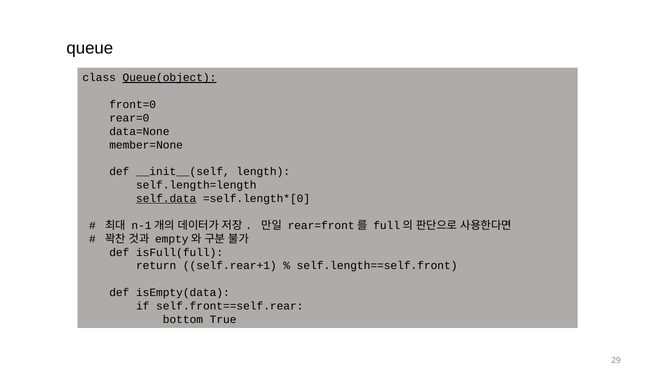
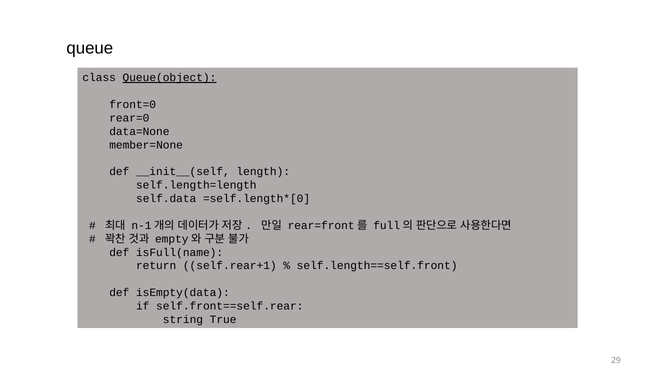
self.data underline: present -> none
isFull(full: isFull(full -> isFull(name
bottom: bottom -> string
